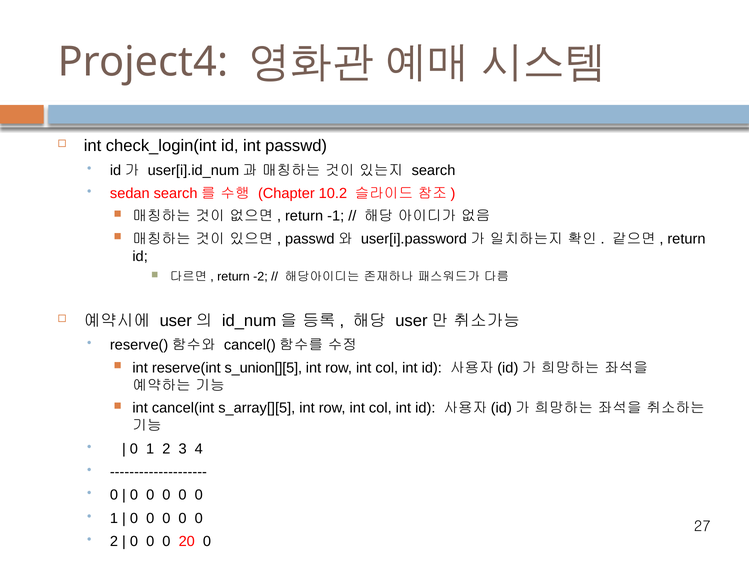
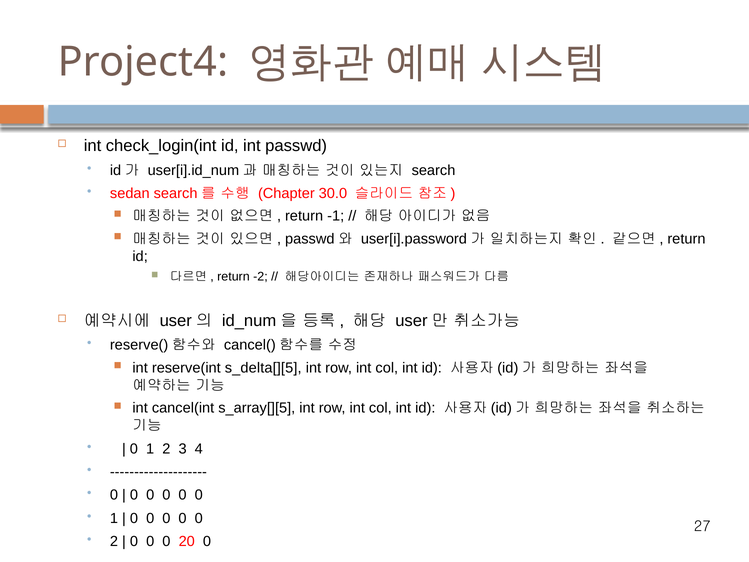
10.2: 10.2 -> 30.0
s_union[][5: s_union[][5 -> s_delta[][5
